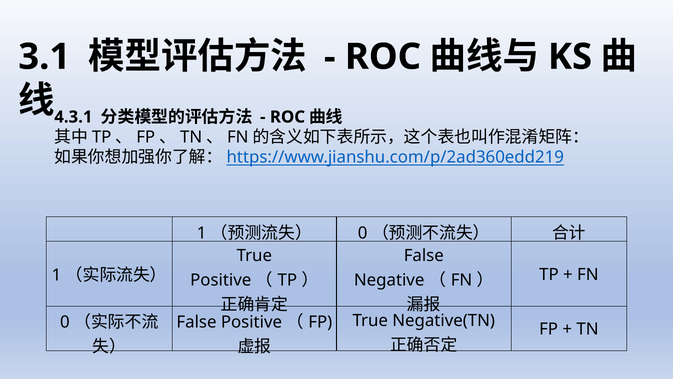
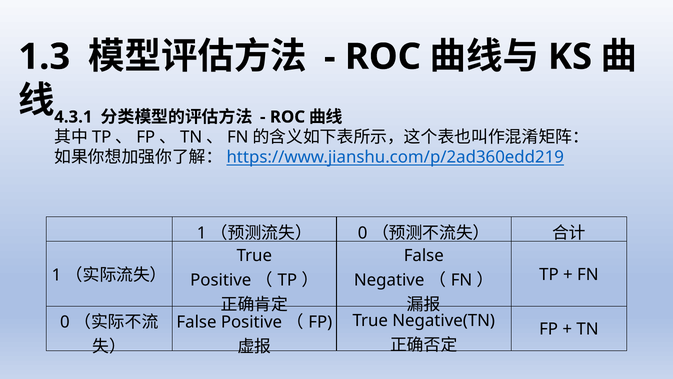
3.1: 3.1 -> 1.3
